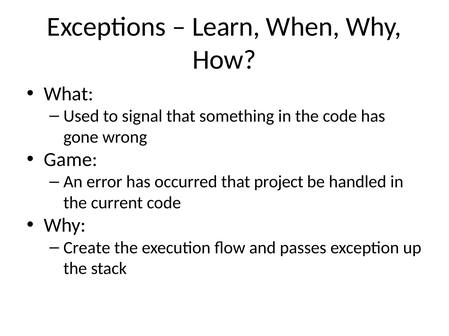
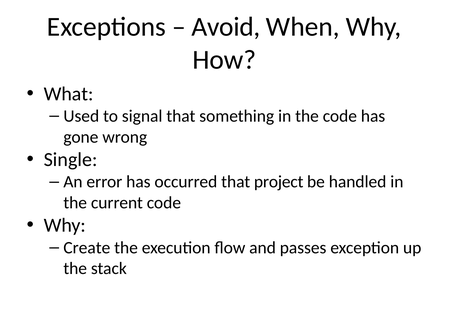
Learn: Learn -> Avoid
Game: Game -> Single
